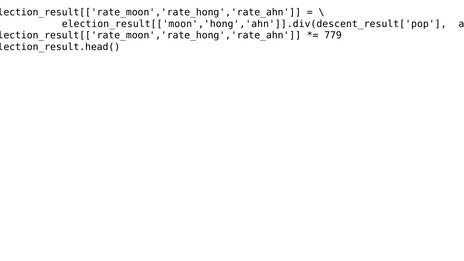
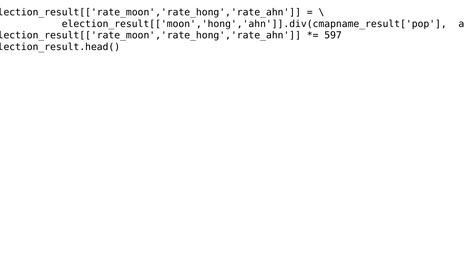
election_result[['moon','hong','ahn']].div(descent_result['pop: election_result[['moon','hong','ahn']].div(descent_result['pop -> election_result[['moon','hong','ahn']].div(cmapname_result['pop
779: 779 -> 597
